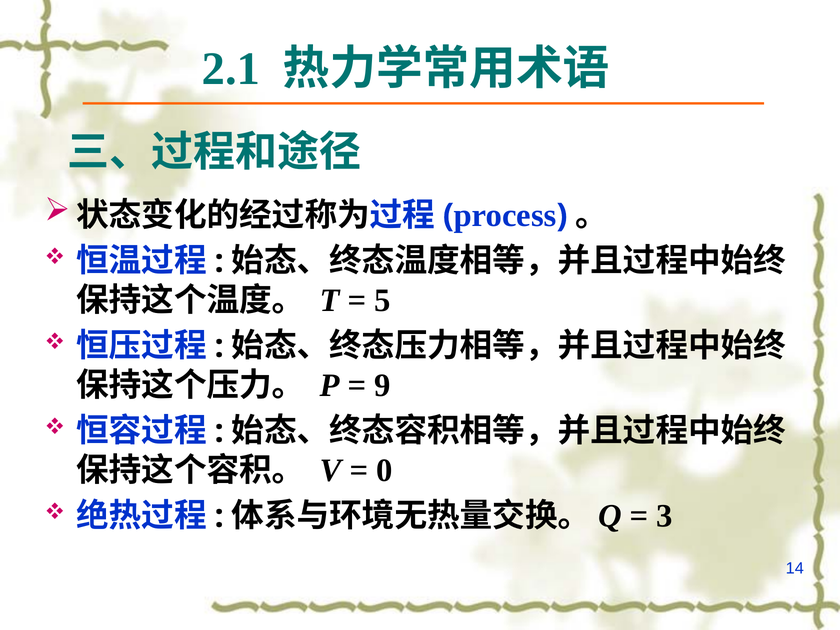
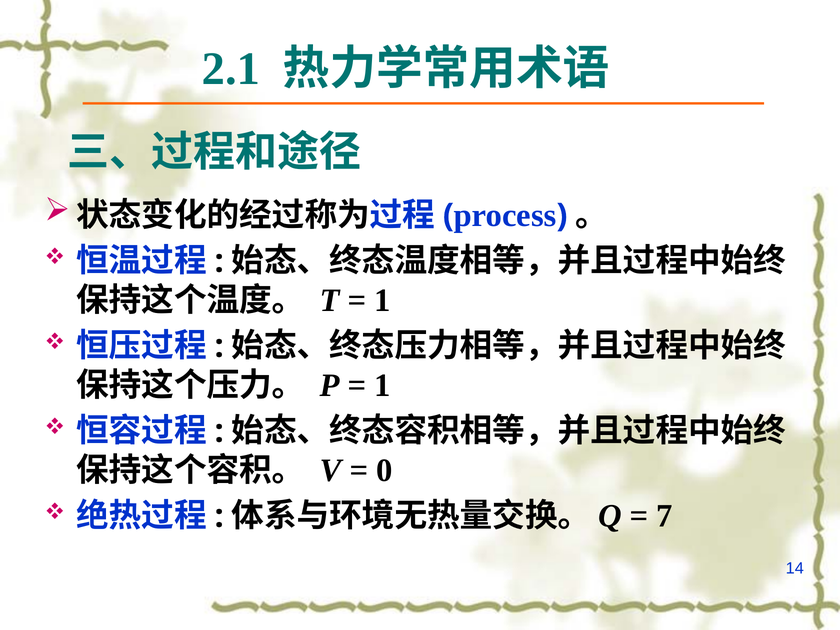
5 at (383, 300): 5 -> 1
9 at (383, 385): 9 -> 1
3: 3 -> 7
